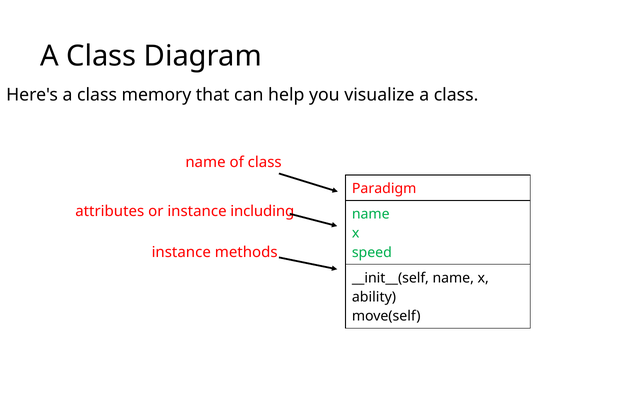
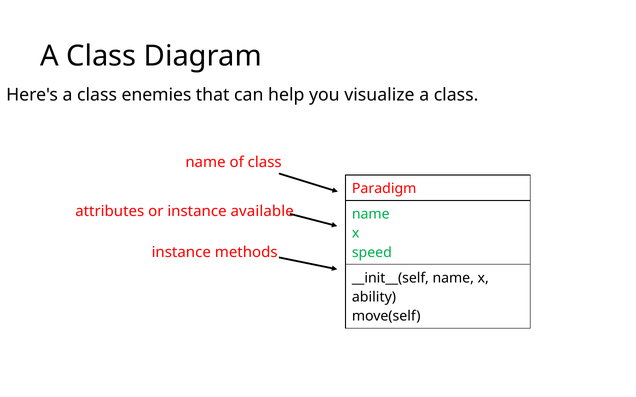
memory: memory -> enemies
including: including -> available
